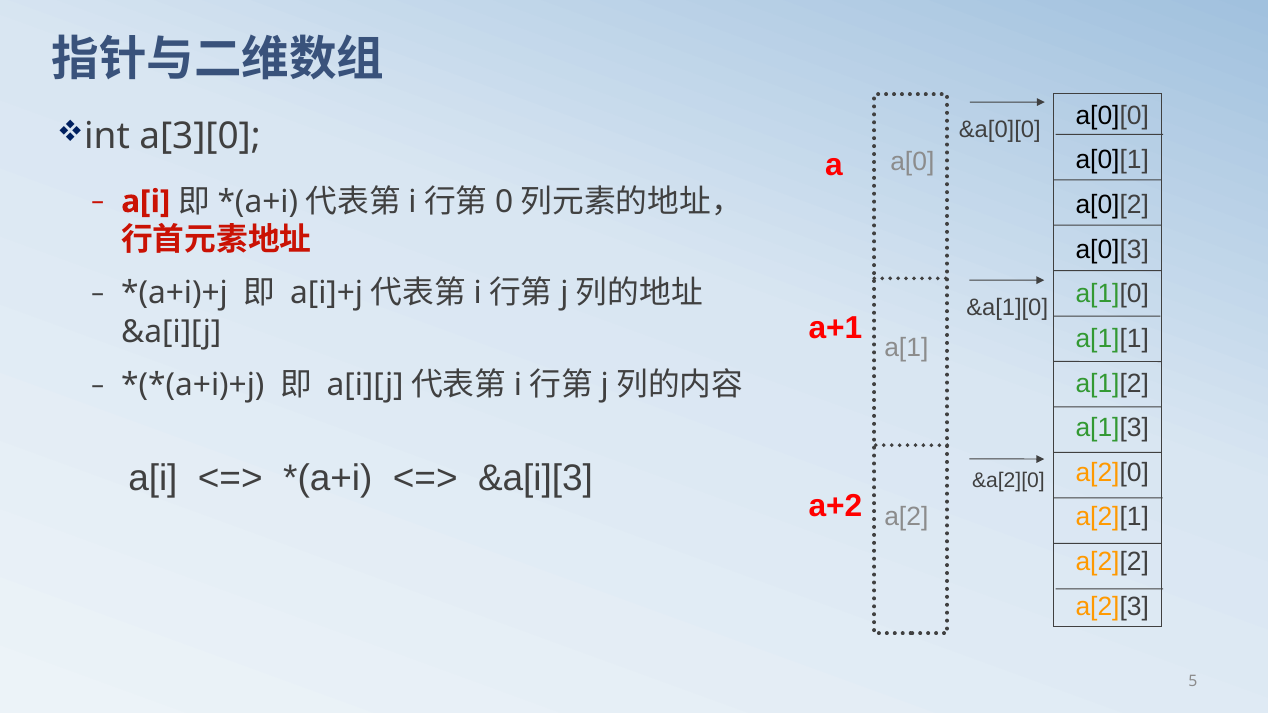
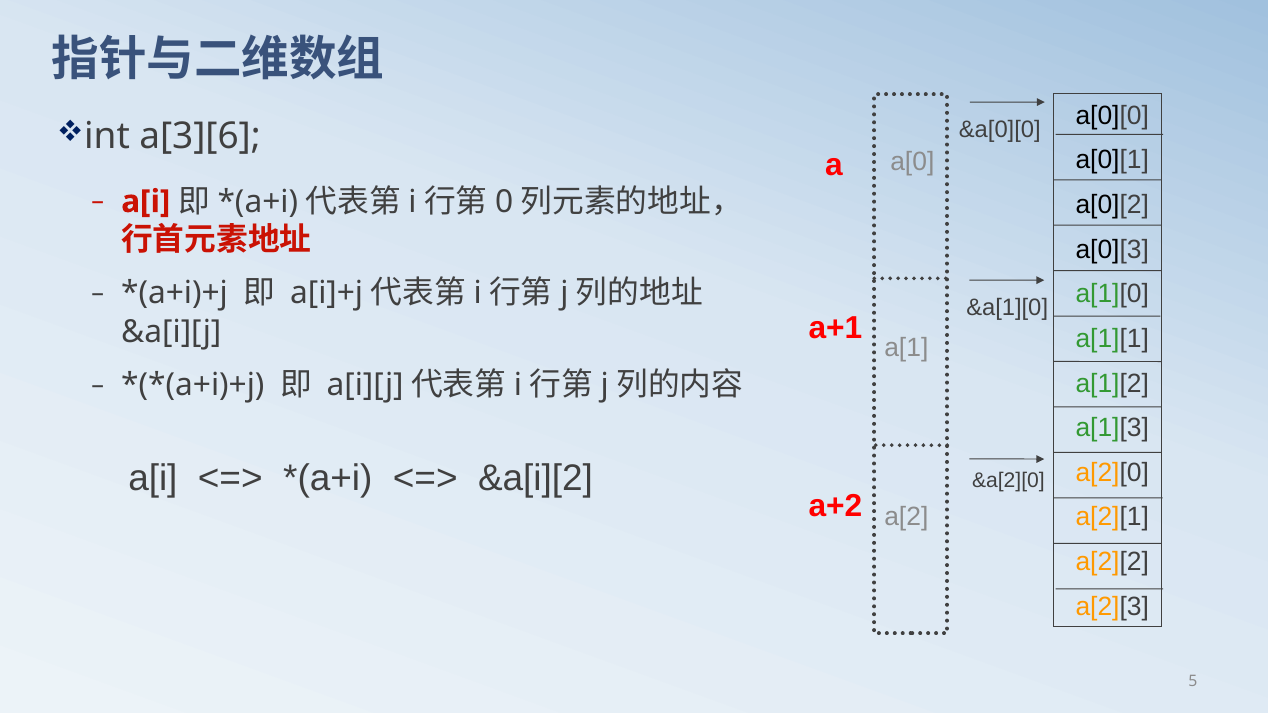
a[3][0: a[3][0 -> a[3][6
&a[i][3: &a[i][3 -> &a[i][2
